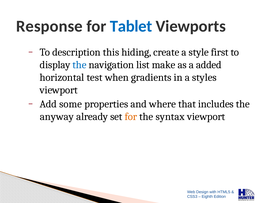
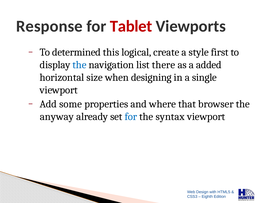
Tablet colour: blue -> red
description: description -> determined
hiding: hiding -> logical
make: make -> there
test: test -> size
gradients: gradients -> designing
styles: styles -> single
includes: includes -> browser
for at (131, 116) colour: orange -> blue
